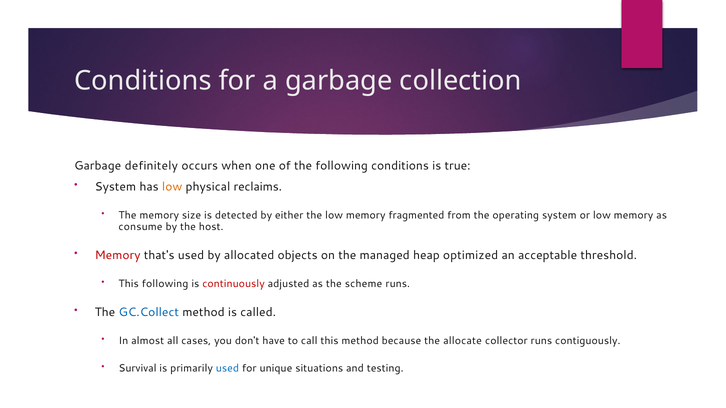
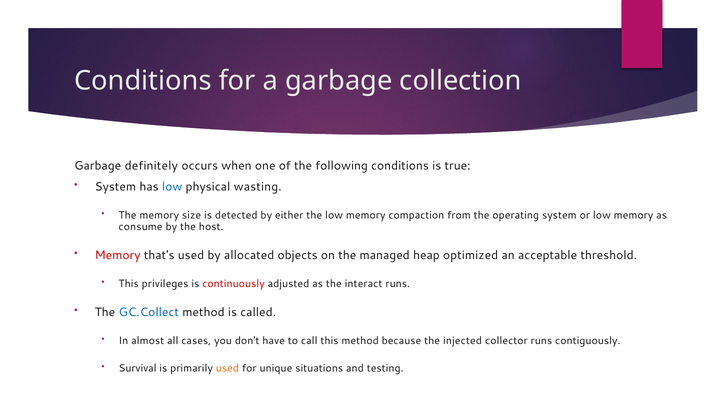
low at (172, 187) colour: orange -> blue
reclaims: reclaims -> wasting
fragmented: fragmented -> compaction
This following: following -> privileges
scheme: scheme -> interact
allocate: allocate -> injected
used at (227, 369) colour: blue -> orange
